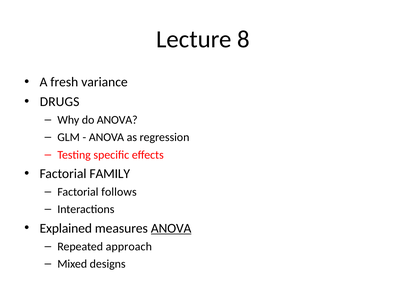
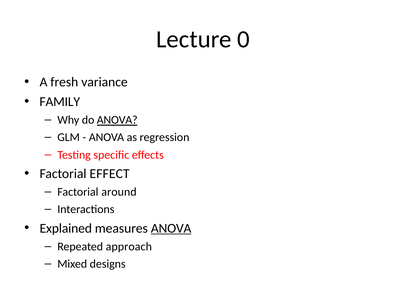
8: 8 -> 0
DRUGS: DRUGS -> FAMILY
ANOVA at (117, 120) underline: none -> present
FAMILY: FAMILY -> EFFECT
follows: follows -> around
